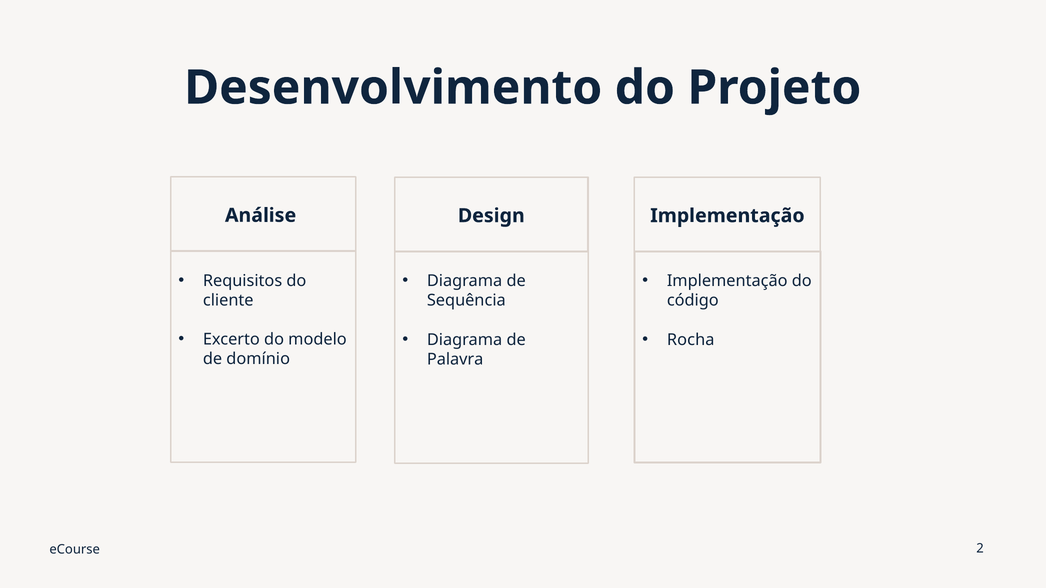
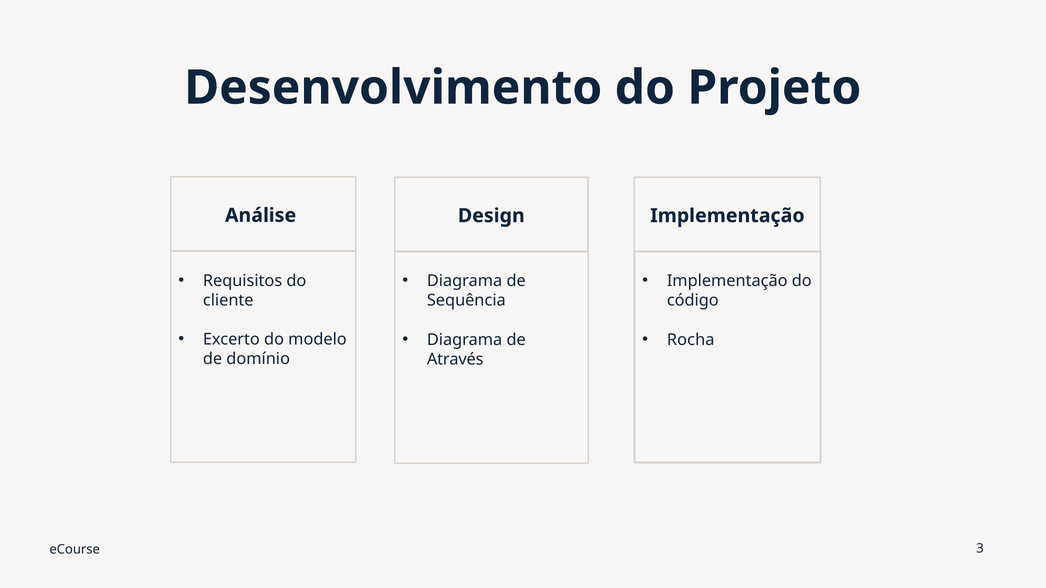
Palavra: Palavra -> Através
2: 2 -> 3
